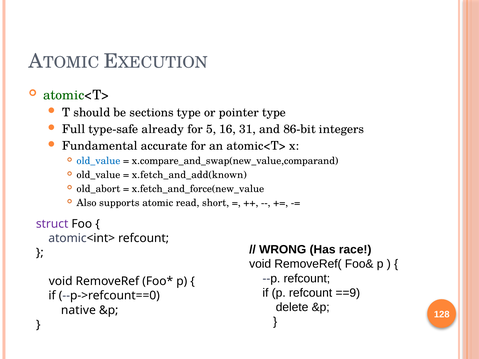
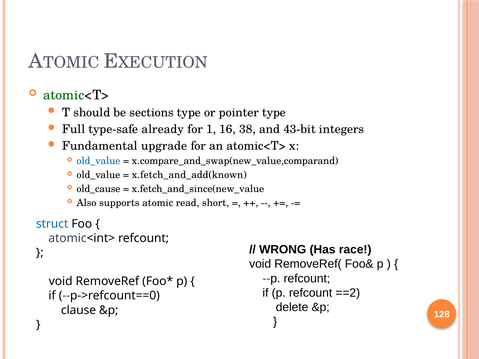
5: 5 -> 1
31: 31 -> 38
86-bit: 86-bit -> 43-bit
accurate: accurate -> upgrade
old_abort: old_abort -> old_cause
x.fetch_and_force(new_value: x.fetch_and_force(new_value -> x.fetch_and_since(new_value
struct colour: purple -> blue
==9: ==9 -> ==2
native: native -> clause
